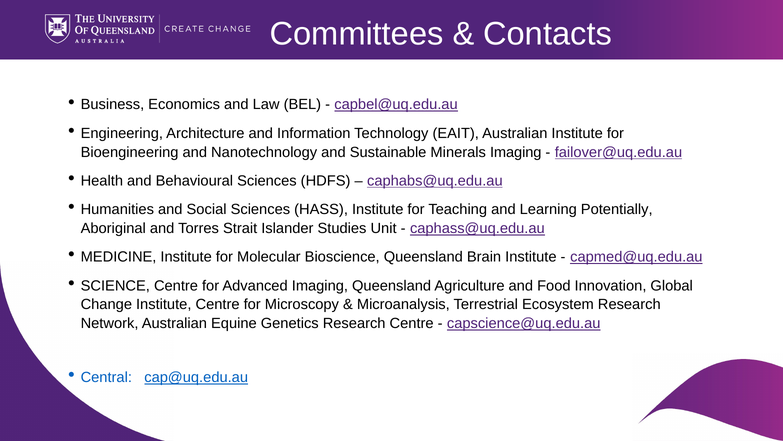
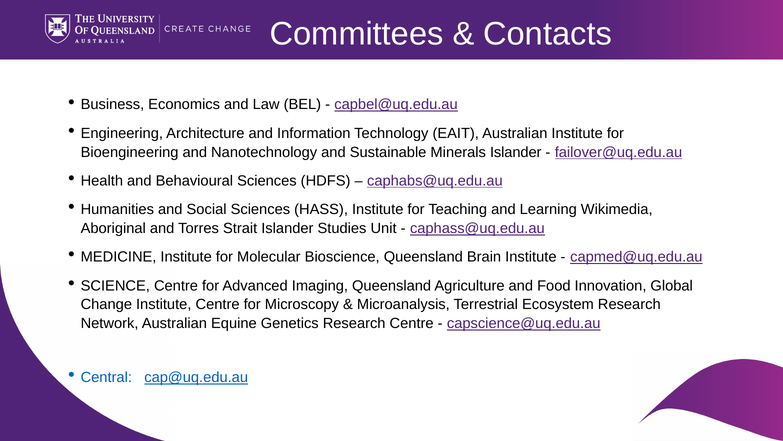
Minerals Imaging: Imaging -> Islander
Potentially: Potentially -> Wikimedia
